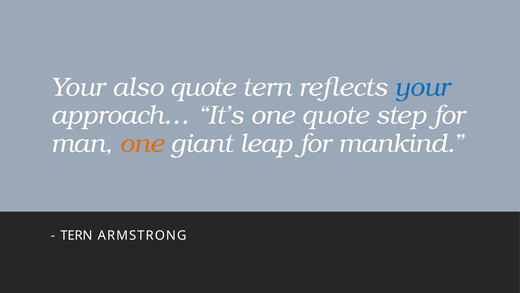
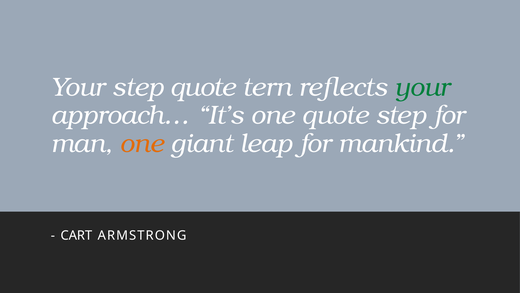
Your also: also -> step
your at (422, 87) colour: blue -> green
TERN at (76, 235): TERN -> CART
